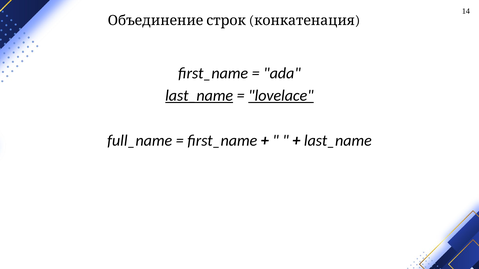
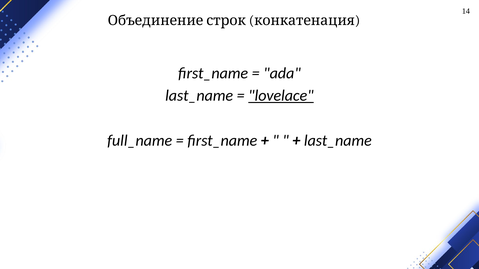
last_name at (199, 96) underline: present -> none
